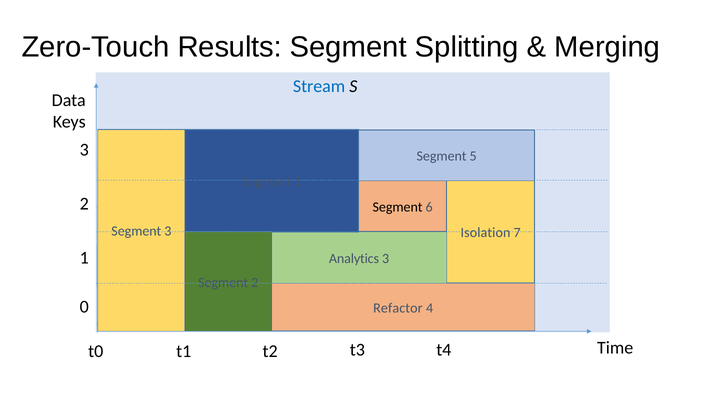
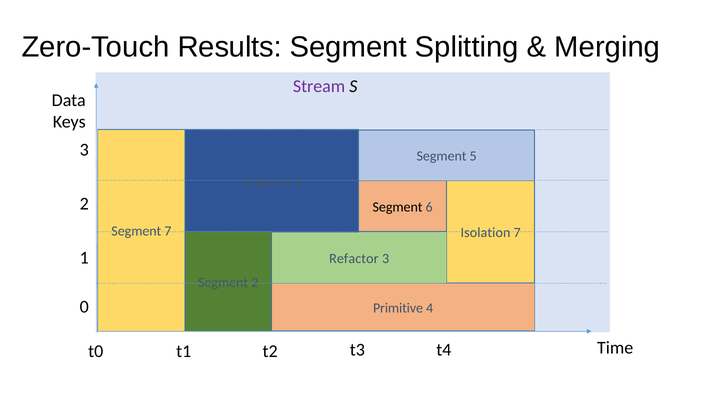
Stream colour: blue -> purple
Segment 3: 3 -> 7
Analytics: Analytics -> Refactor
Refactor: Refactor -> Primitive
